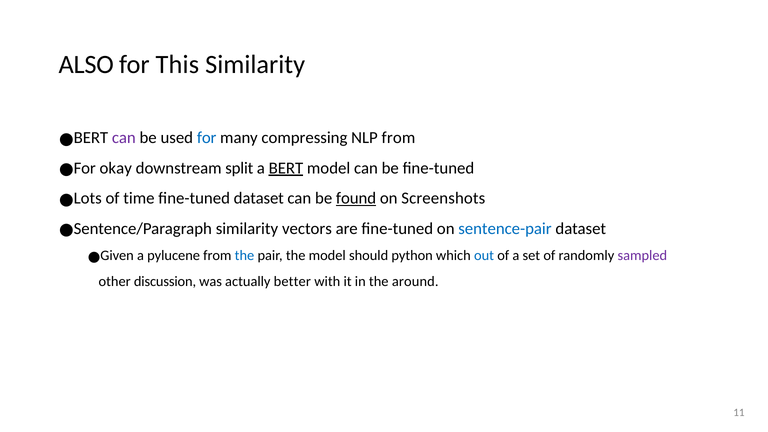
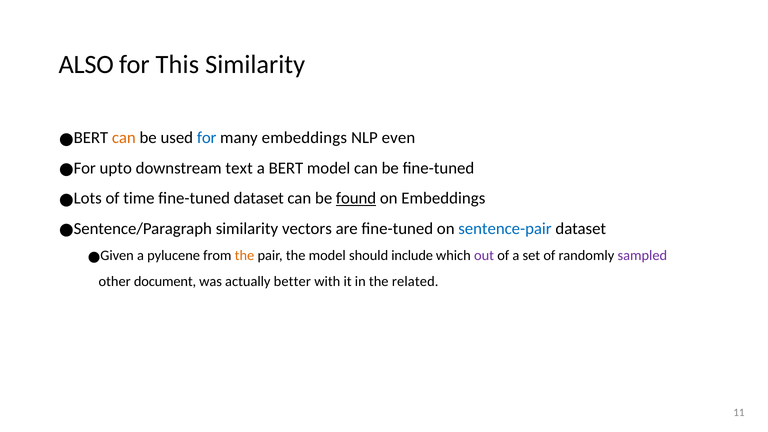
can at (124, 138) colour: purple -> orange
many compressing: compressing -> embeddings
NLP from: from -> even
okay: okay -> upto
split: split -> text
BERT underline: present -> none
on Screenshots: Screenshots -> Embeddings
the at (244, 256) colour: blue -> orange
python: python -> include
out colour: blue -> purple
discussion: discussion -> document
around: around -> related
